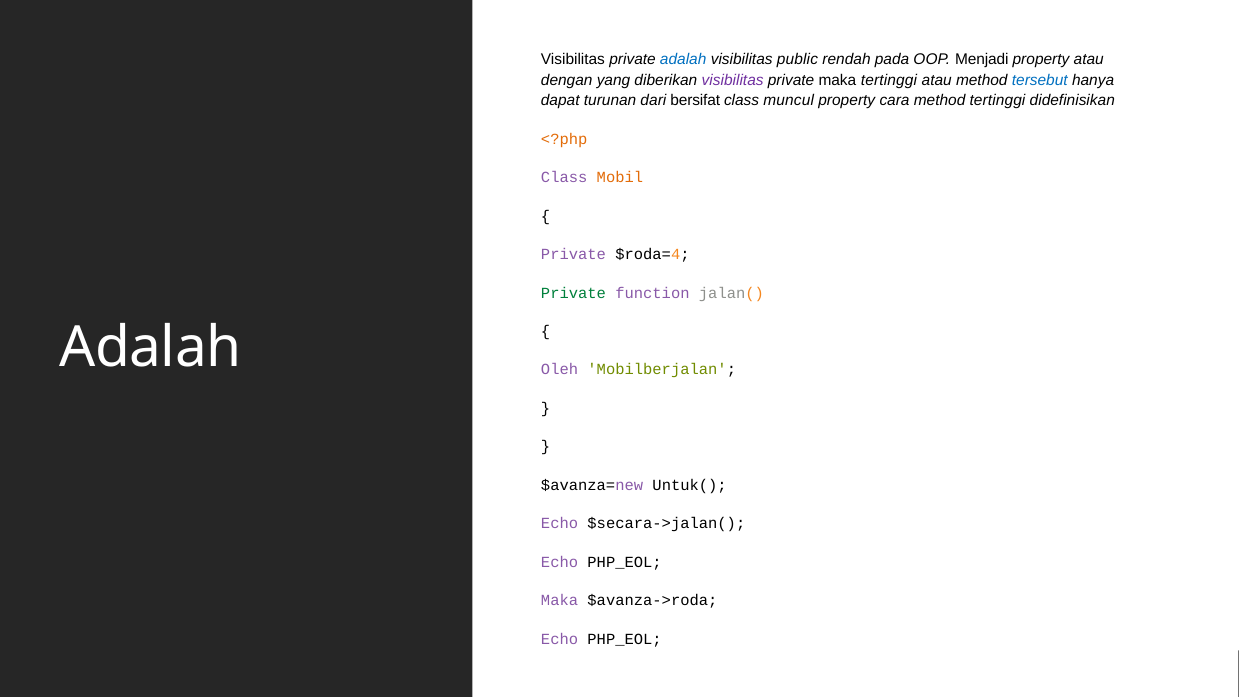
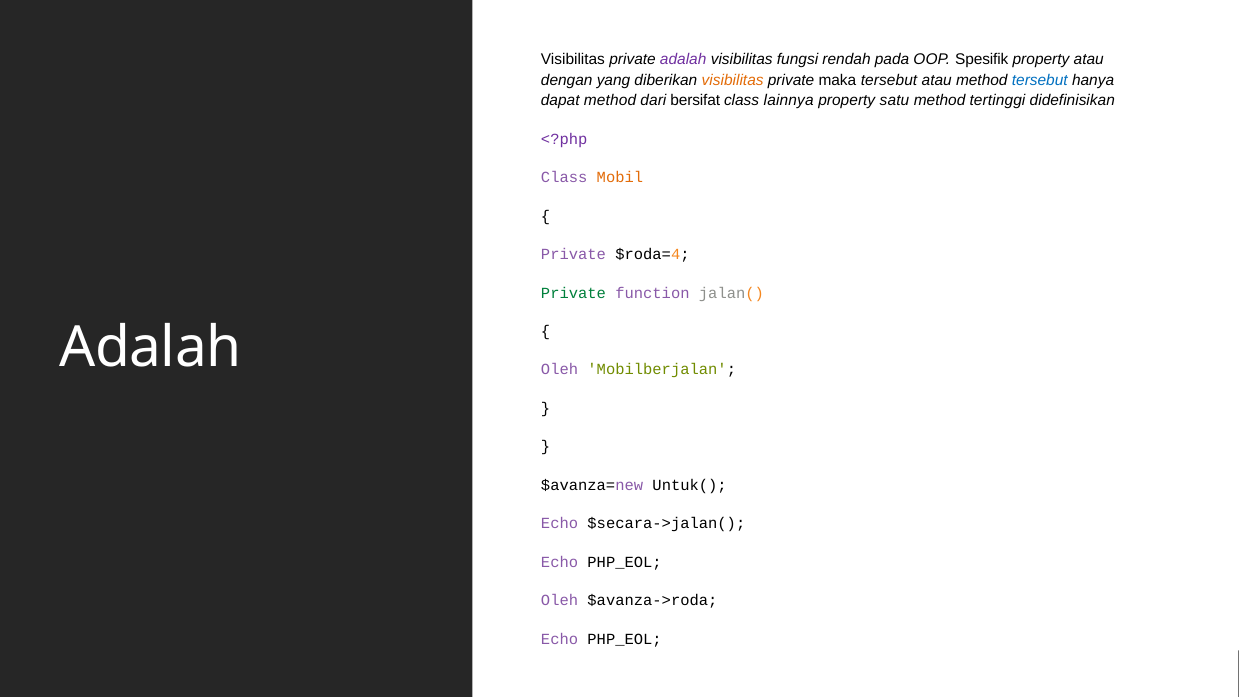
adalah at (683, 60) colour: blue -> purple
public: public -> fungsi
Menjadi: Menjadi -> Spesifik
visibilitas at (733, 80) colour: purple -> orange
maka tertinggi: tertinggi -> tersebut
dapat turunan: turunan -> method
muncul: muncul -> lainnya
cara: cara -> satu
<?php colour: orange -> purple
Maka at (560, 601): Maka -> Oleh
